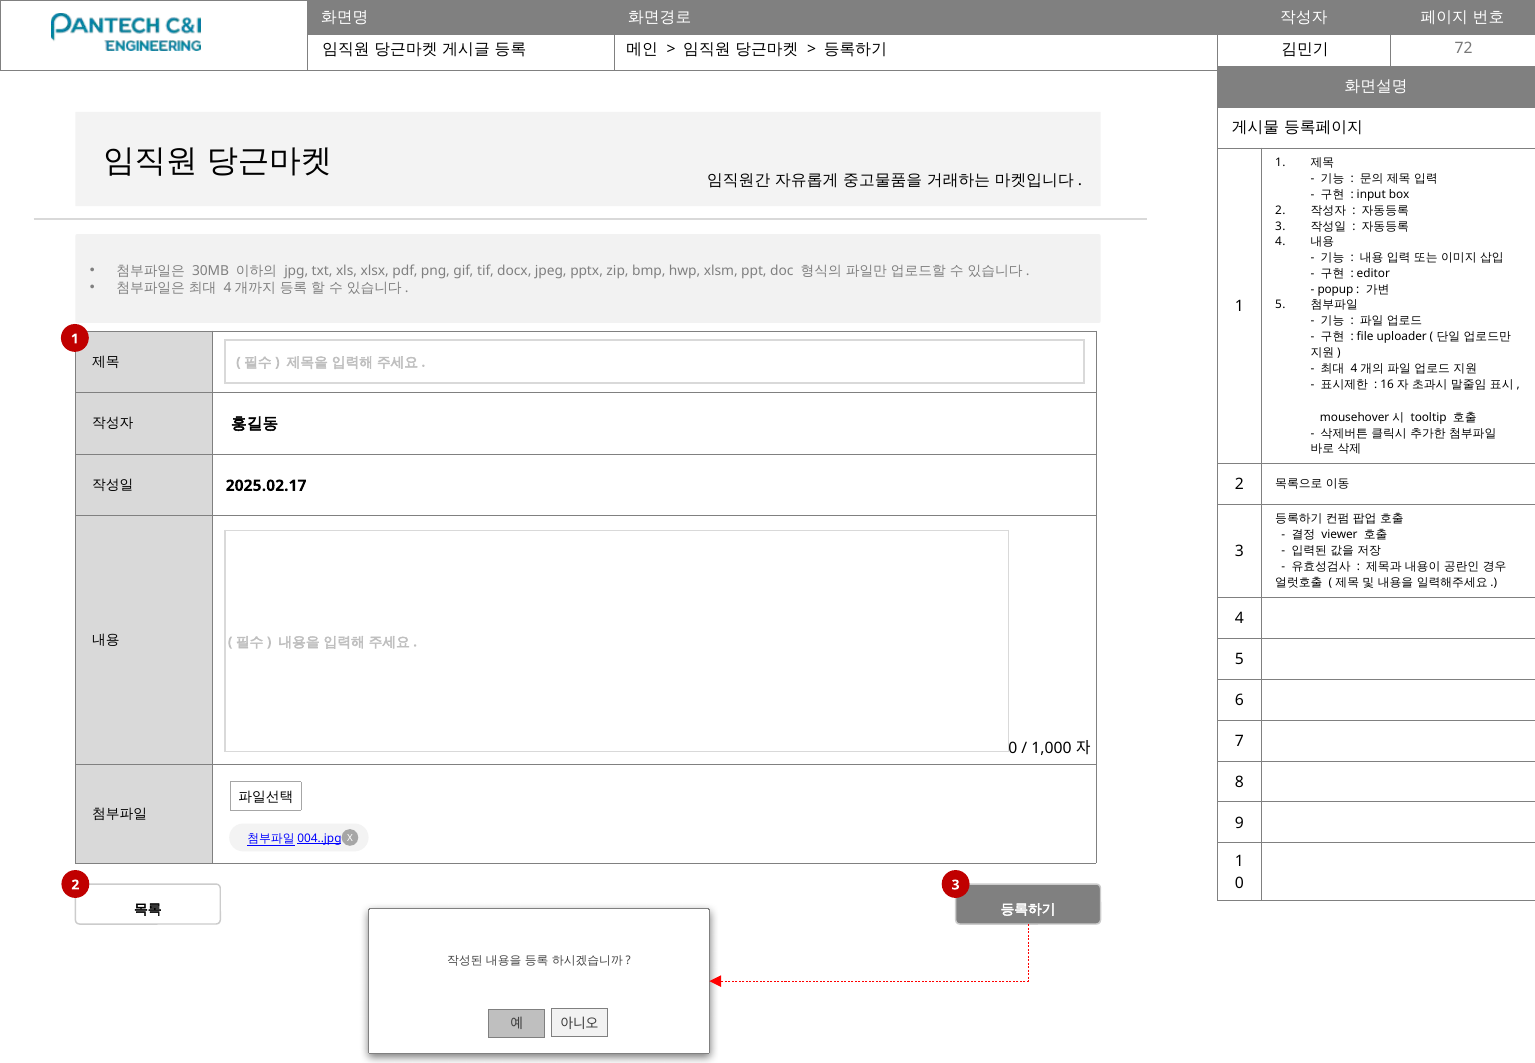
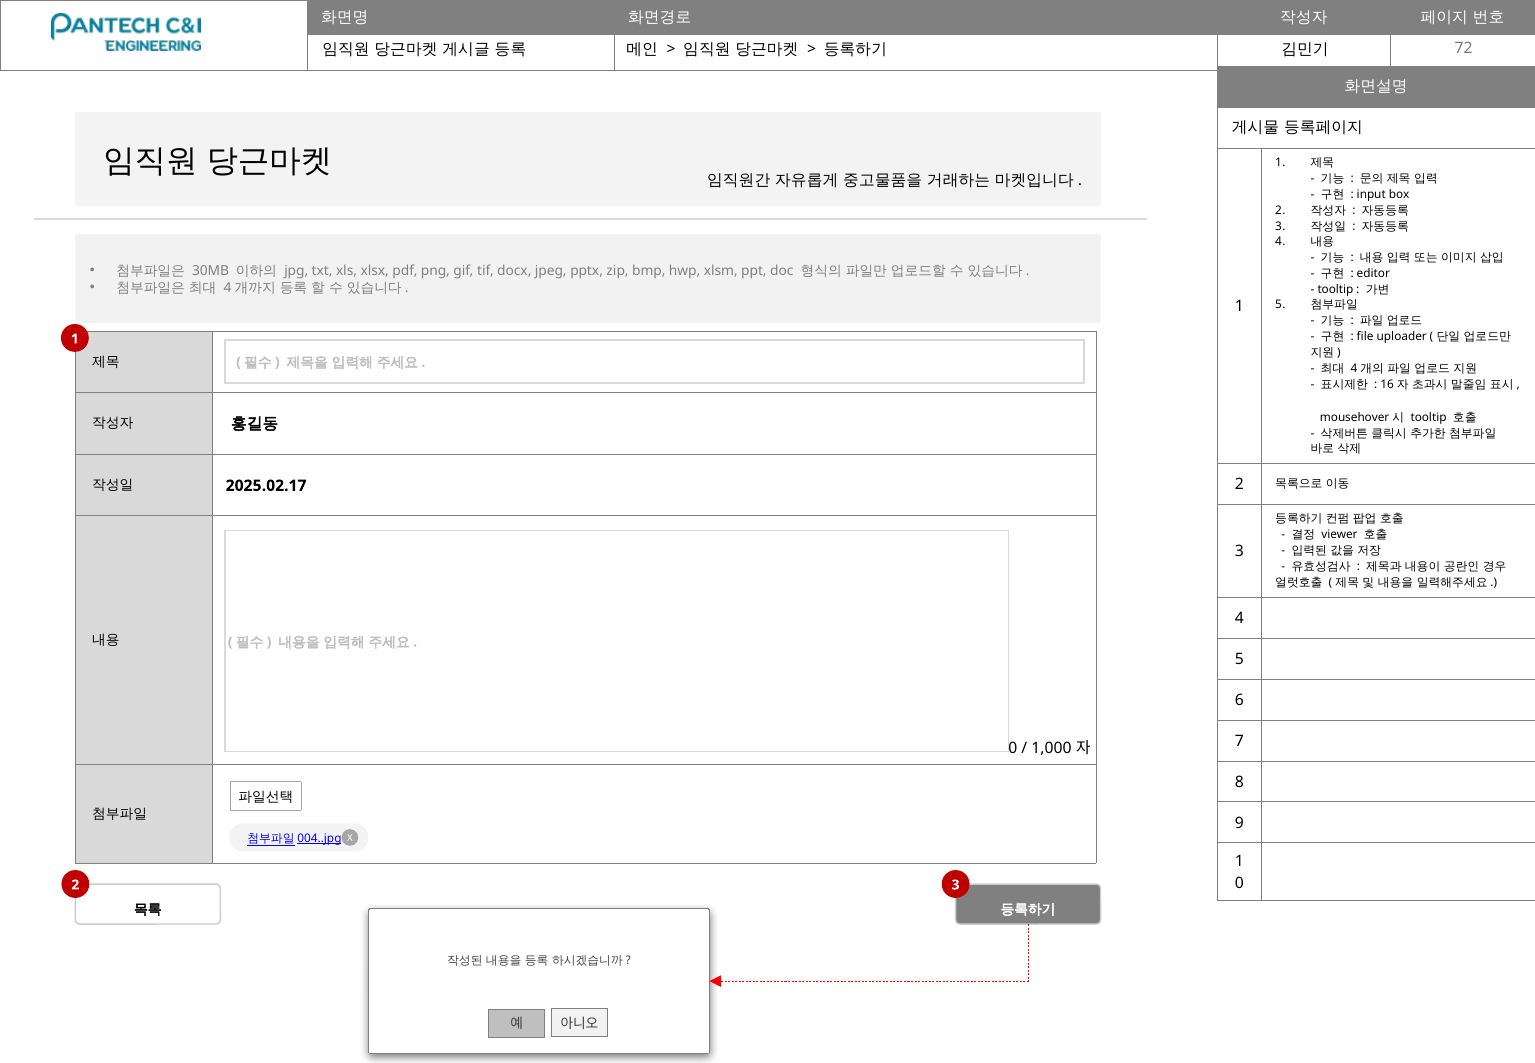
popup at (1335, 290): popup -> tooltip
